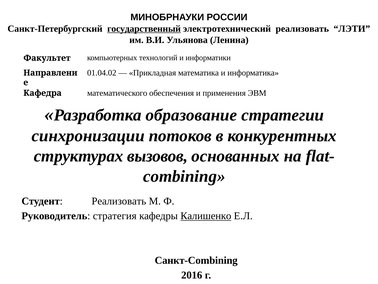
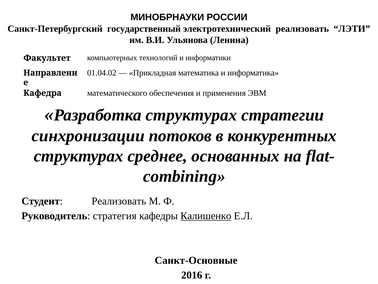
государственный underline: present -> none
Разработка образование: образование -> структурах
вызовов: вызовов -> среднее
Санкт-Combining: Санкт-Combining -> Санкт-Основные
